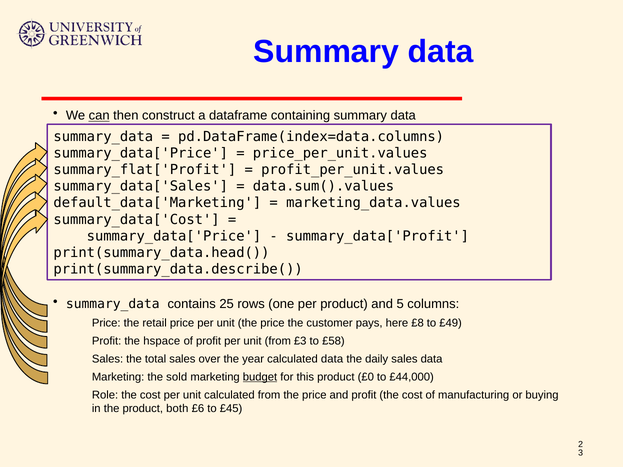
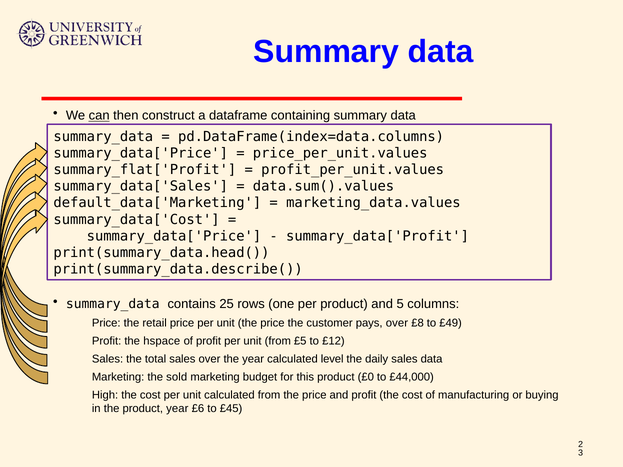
pays here: here -> over
£3: £3 -> £5
£58: £58 -> £12
calculated data: data -> level
budget underline: present -> none
Role: Role -> High
product both: both -> year
